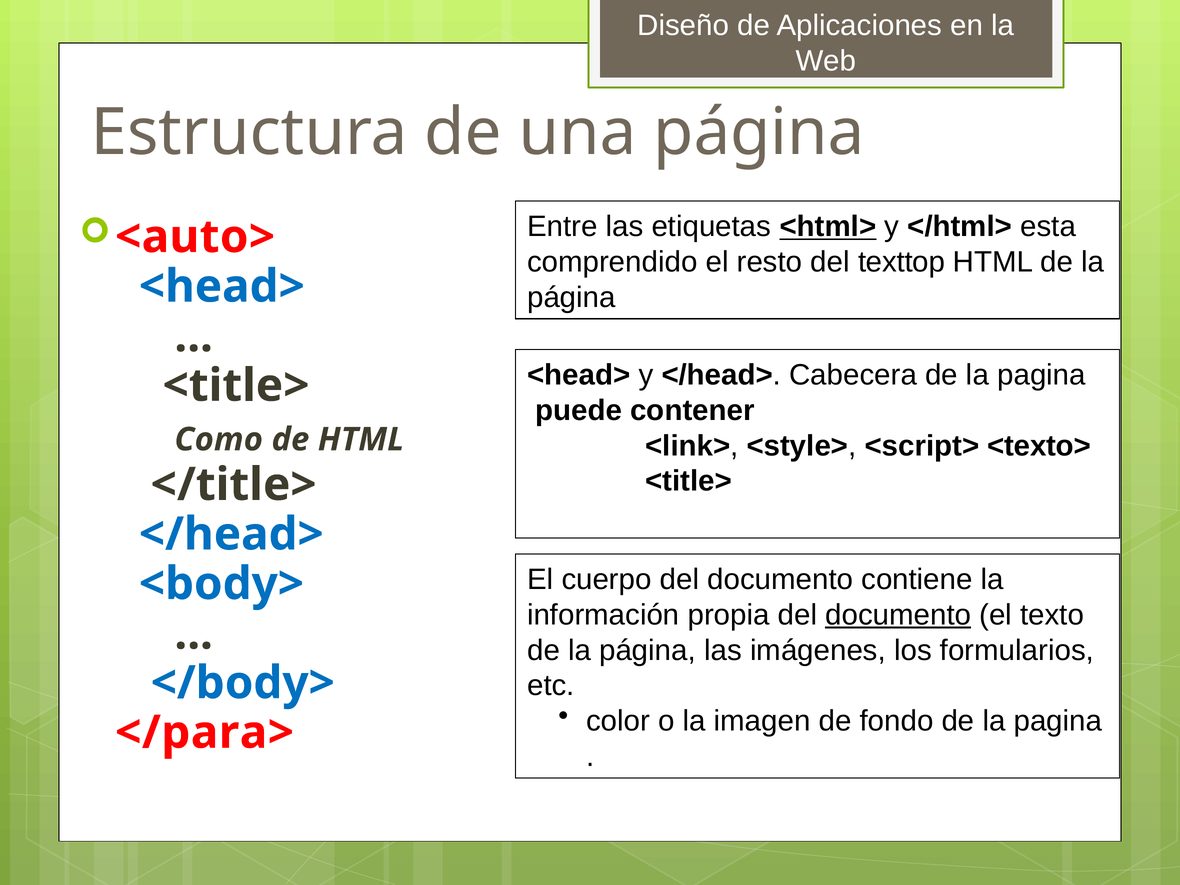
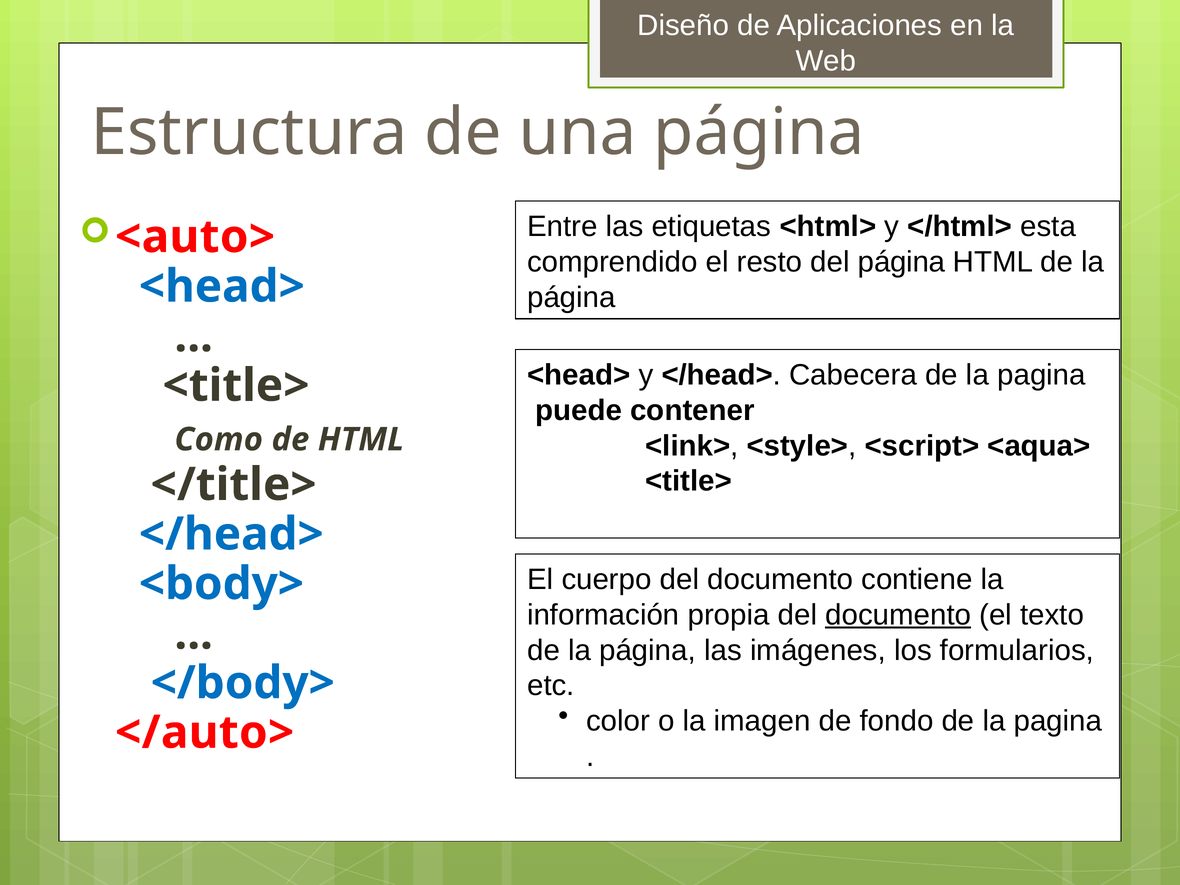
<html> underline: present -> none
del texttop: texttop -> página
<texto>: <texto> -> <aqua>
</para>: </para> -> </auto>
